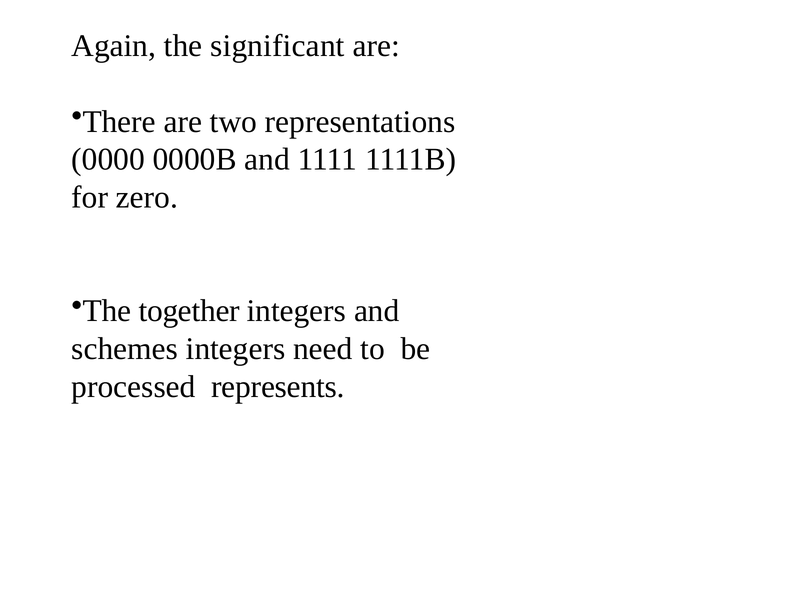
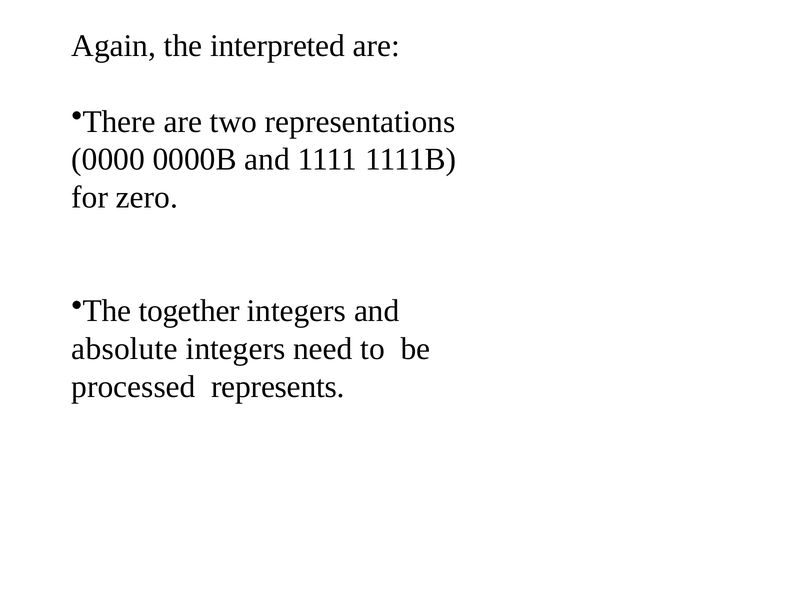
significant: significant -> interpreted
schemes: schemes -> absolute
